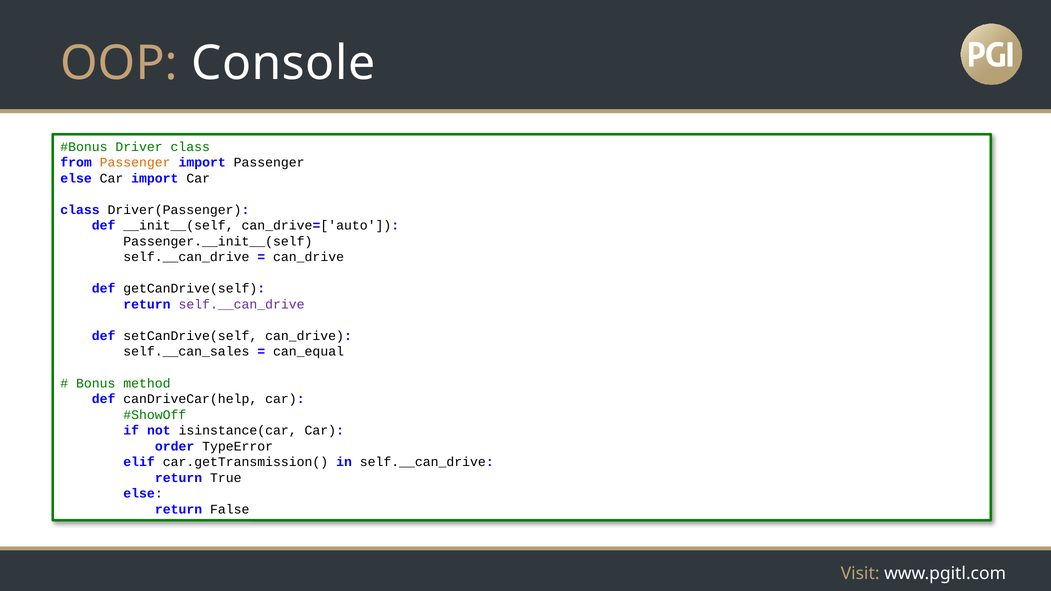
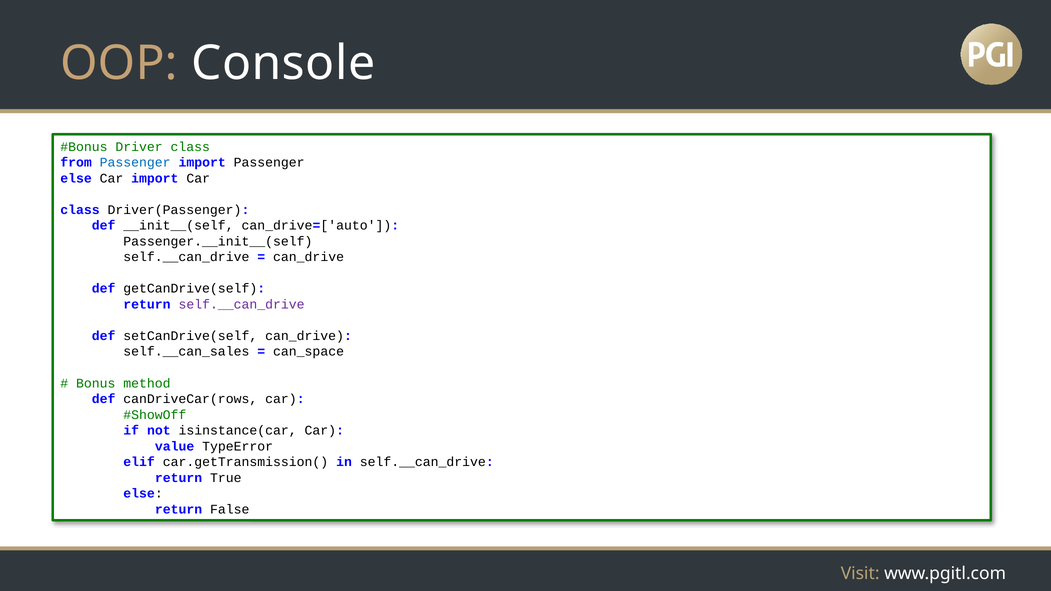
Passenger at (135, 163) colour: orange -> blue
can_equal: can_equal -> can_space
canDriveCar(help: canDriveCar(help -> canDriveCar(rows
order: order -> value
